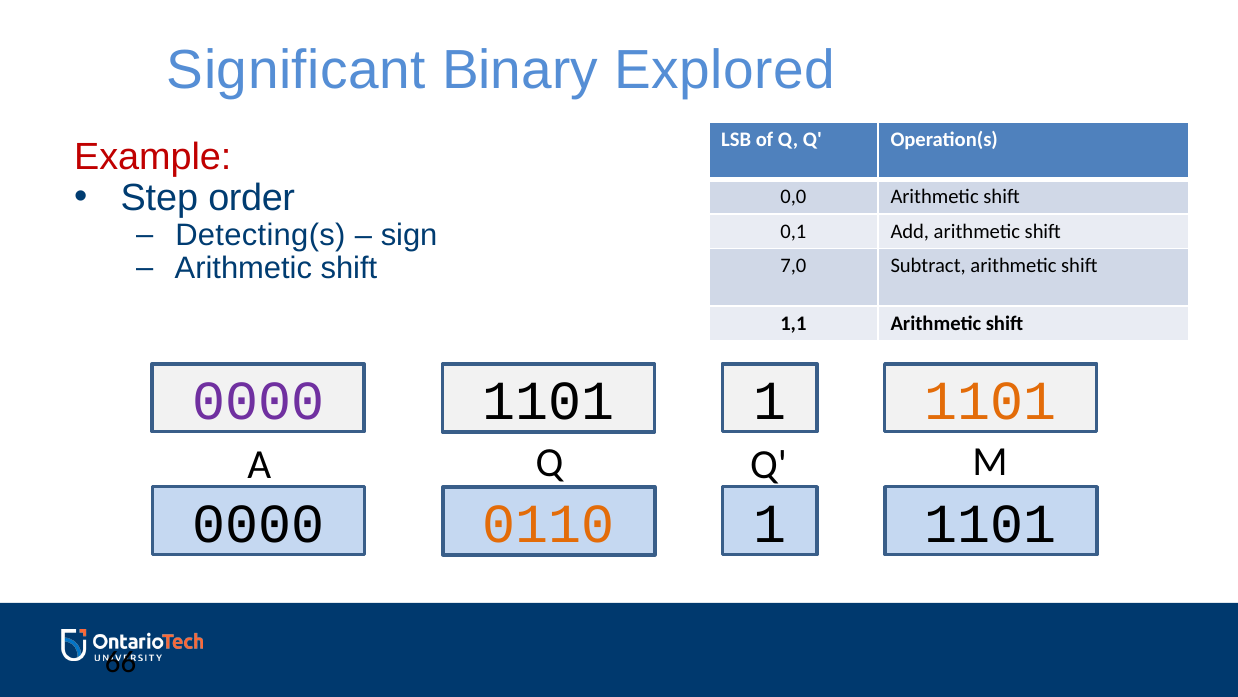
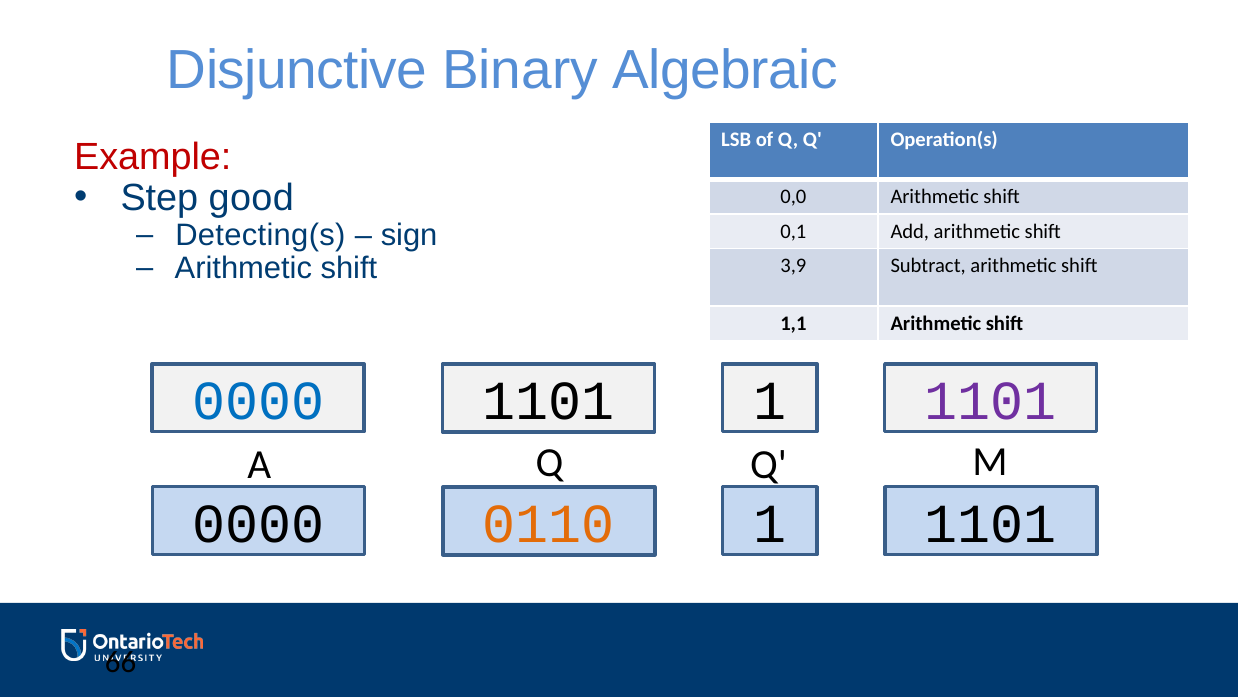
Significant: Significant -> Disjunctive
Explored: Explored -> Algebraic
order: order -> good
7,0: 7,0 -> 3,9
0000 at (258, 401) colour: purple -> blue
1101 at (991, 401) colour: orange -> purple
